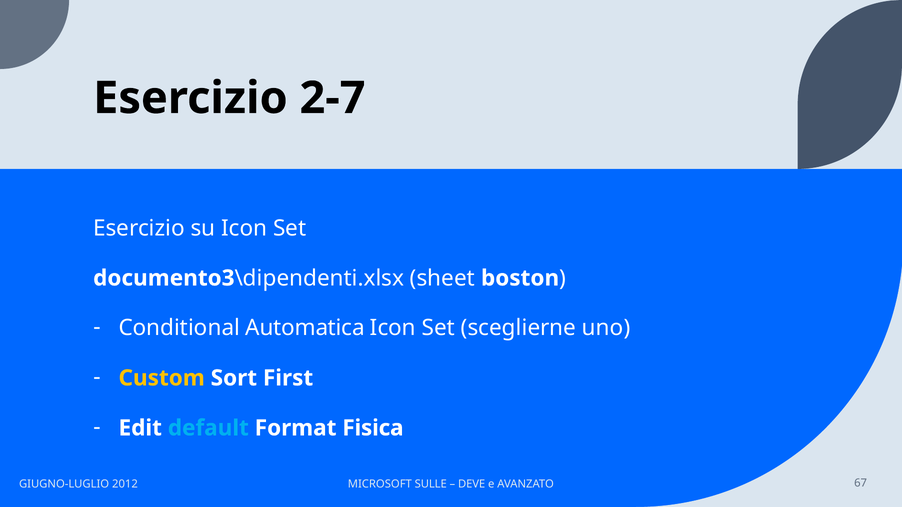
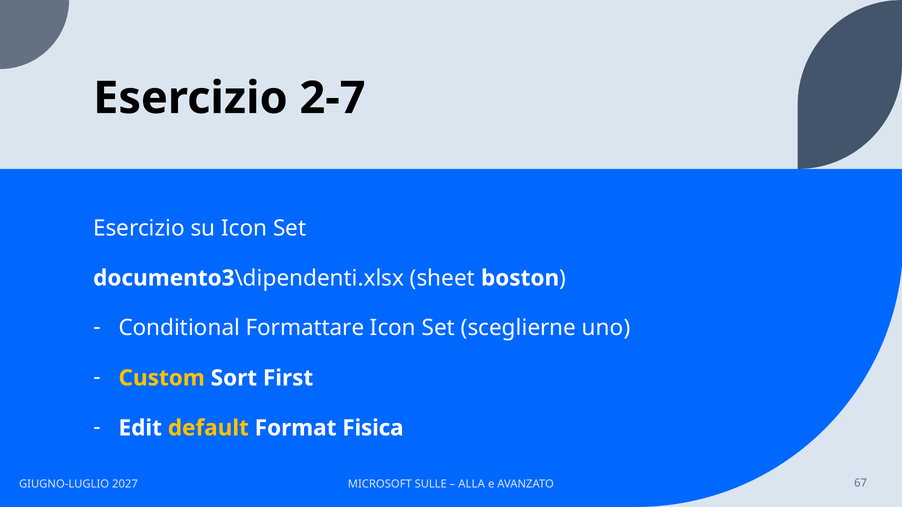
Automatica: Automatica -> Formattare
default colour: light blue -> yellow
2012: 2012 -> 2027
DEVE: DEVE -> ALLA
